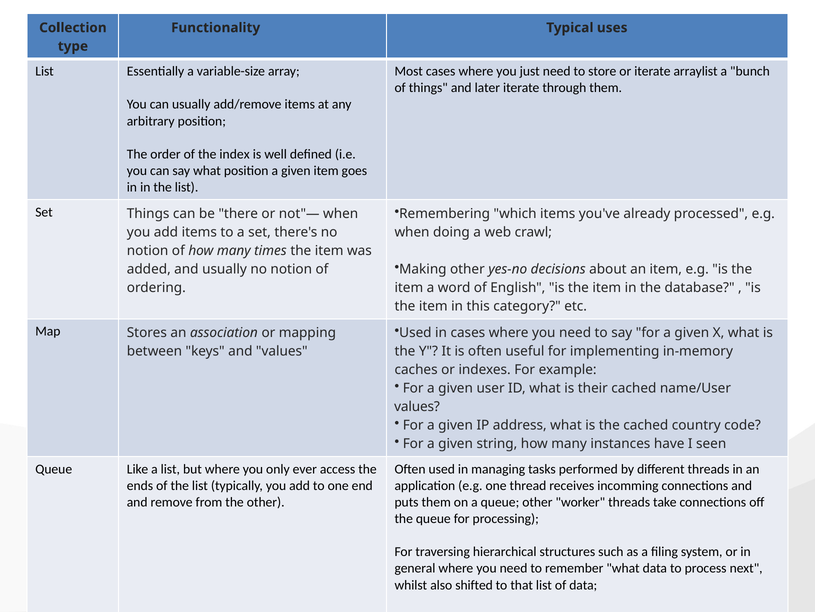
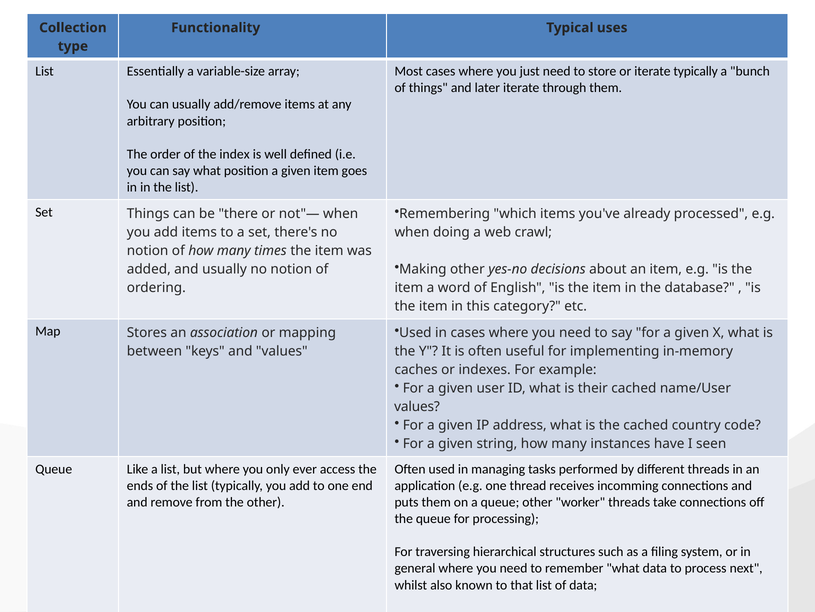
iterate arraylist: arraylist -> typically
shifted: shifted -> known
